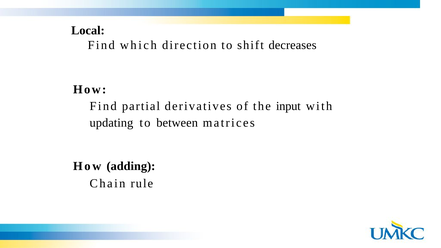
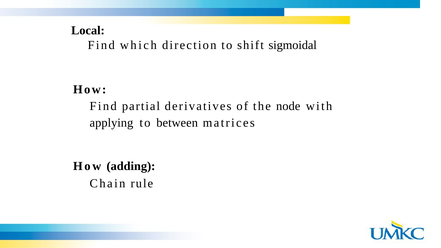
decreases: decreases -> sigmoidal
input: input -> node
updating: updating -> applying
